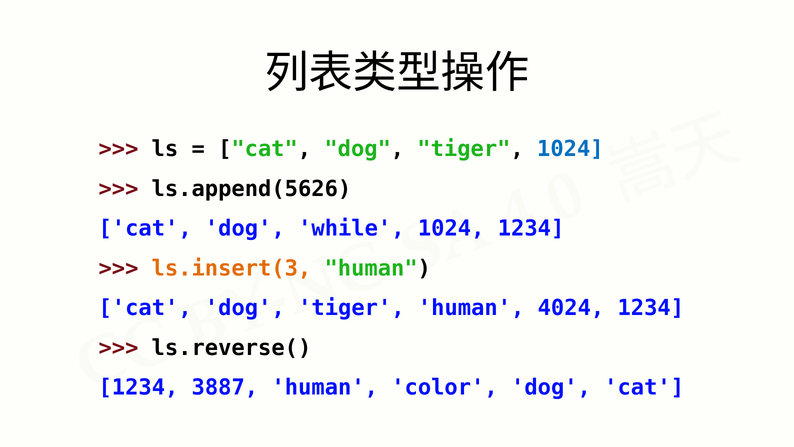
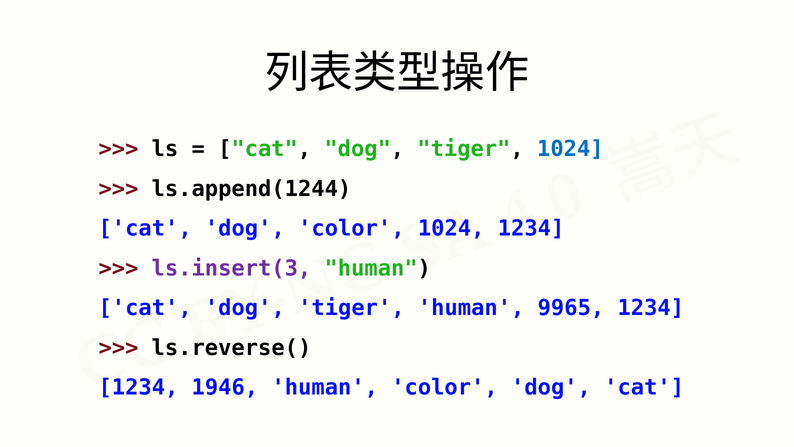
ls.append(5626: ls.append(5626 -> ls.append(1244
dog while: while -> color
ls.insert(3 colour: orange -> purple
4024: 4024 -> 9965
3887: 3887 -> 1946
